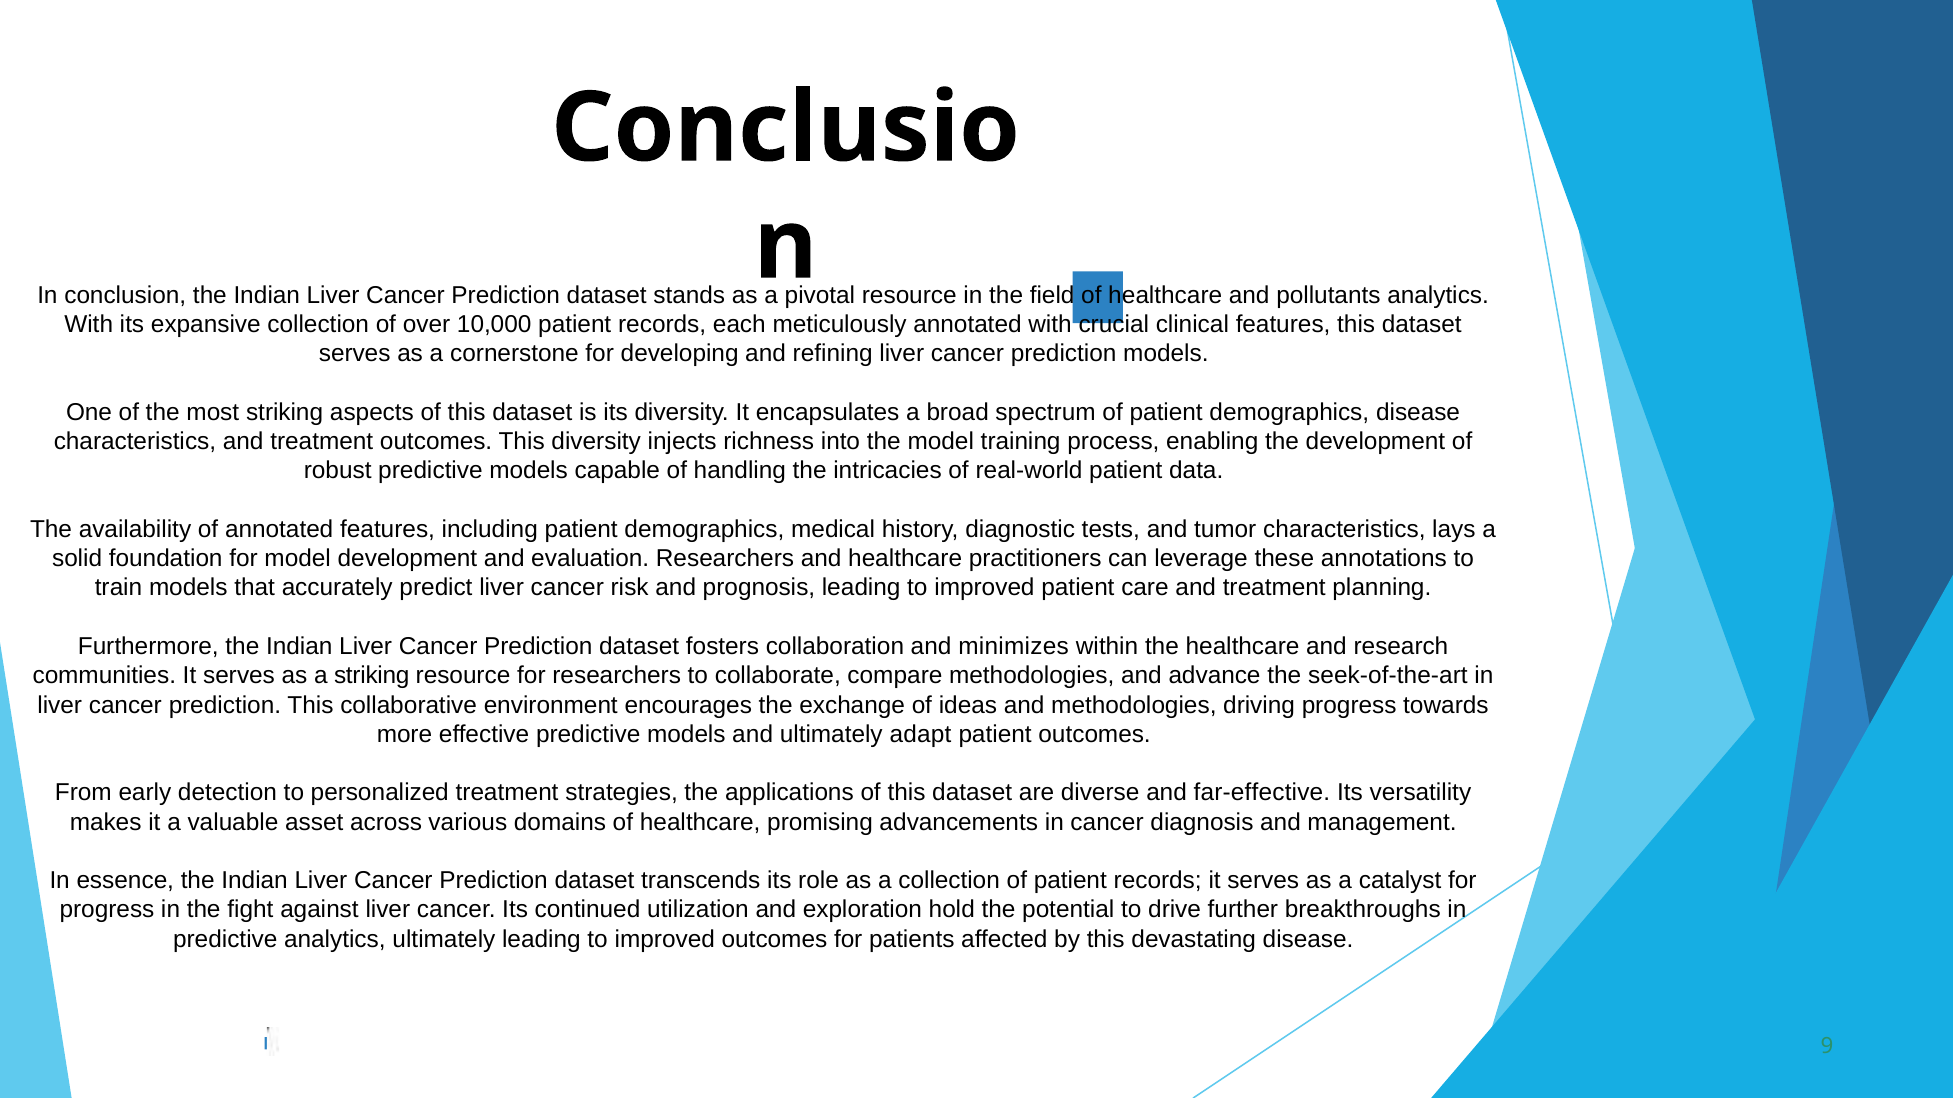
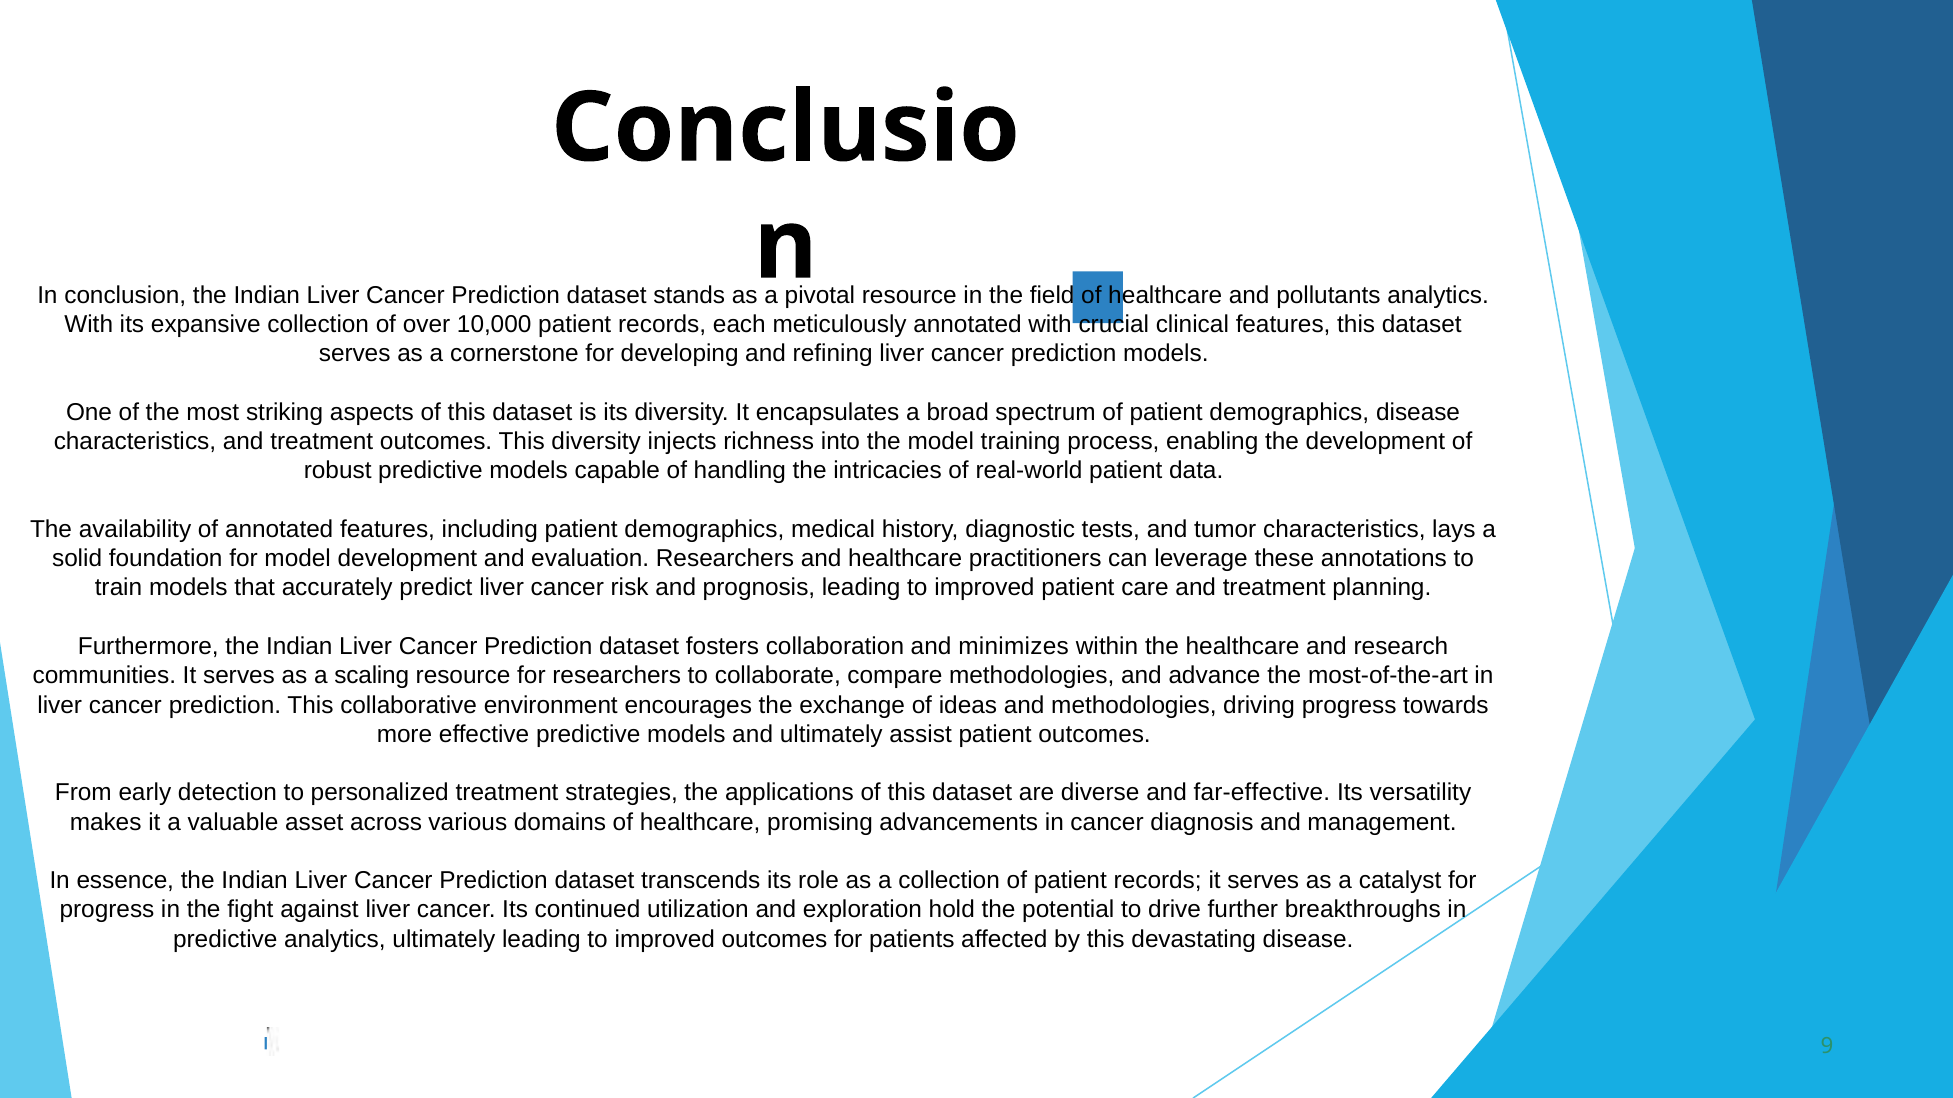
a striking: striking -> scaling
seek-of-the-art: seek-of-the-art -> most-of-the-art
adapt: adapt -> assist
